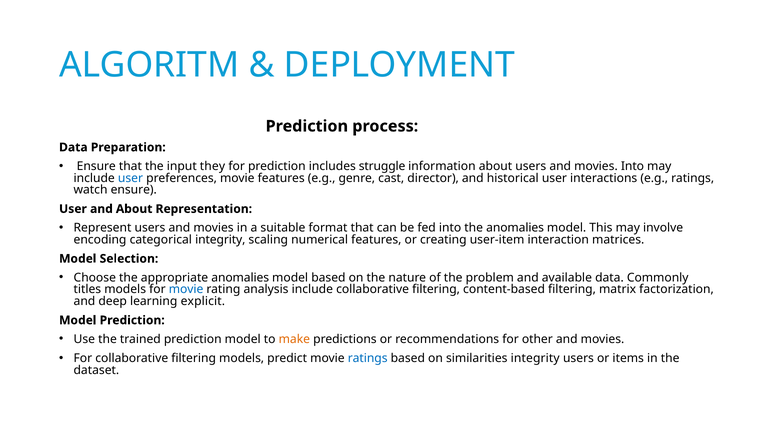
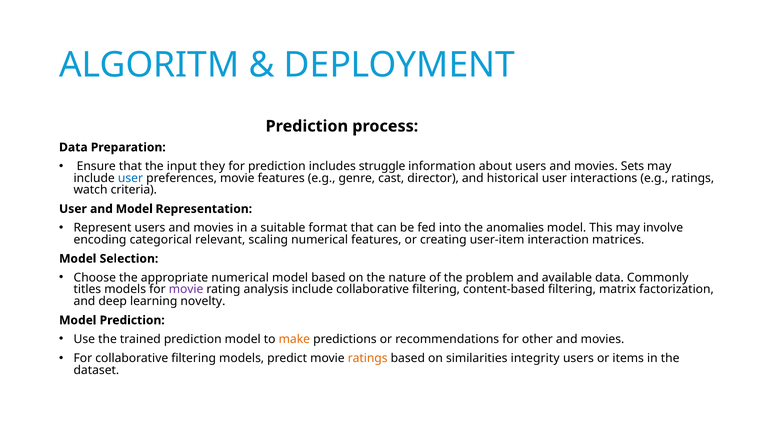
movies Into: Into -> Sets
watch ensure: ensure -> criteria
and About: About -> Model
categorical integrity: integrity -> relevant
appropriate anomalies: anomalies -> numerical
movie at (186, 289) colour: blue -> purple
explicit: explicit -> novelty
ratings at (368, 358) colour: blue -> orange
